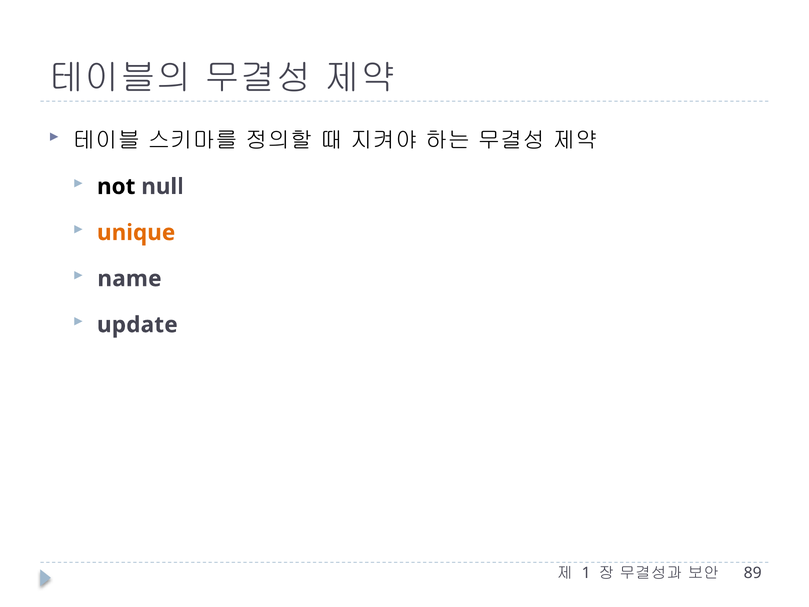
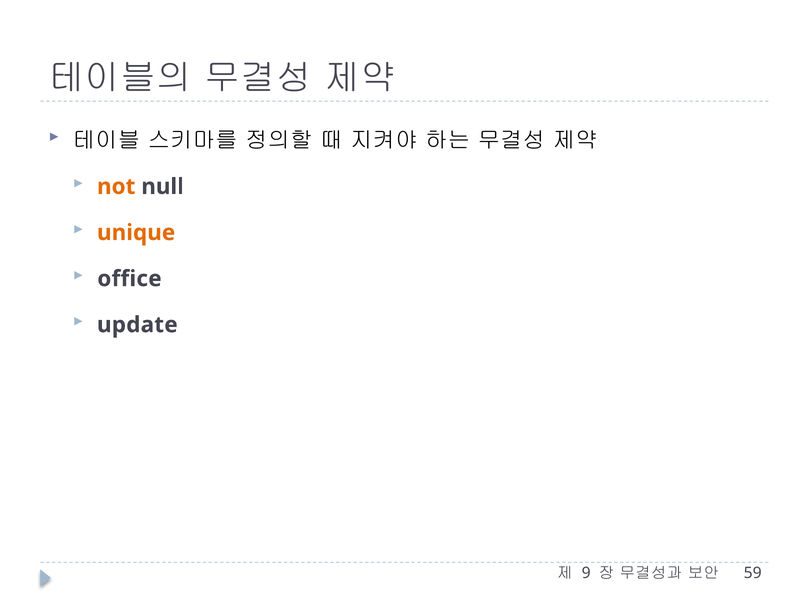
not colour: black -> orange
name: name -> office
1: 1 -> 9
89: 89 -> 59
